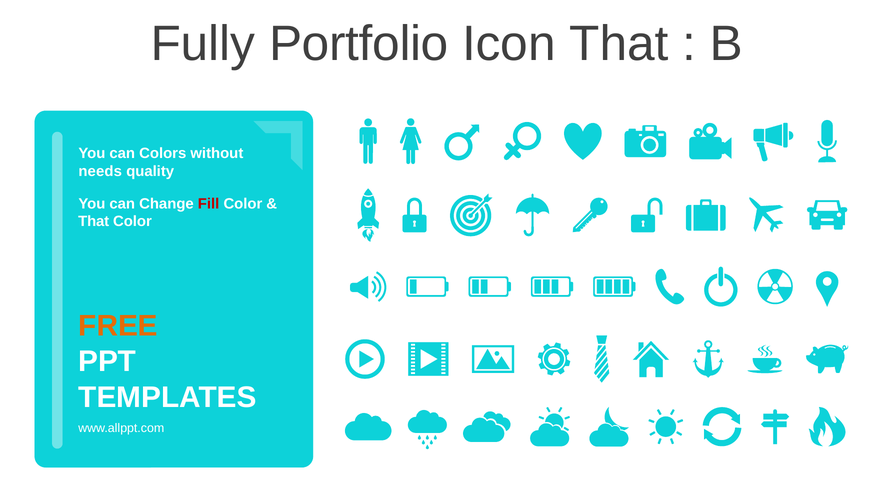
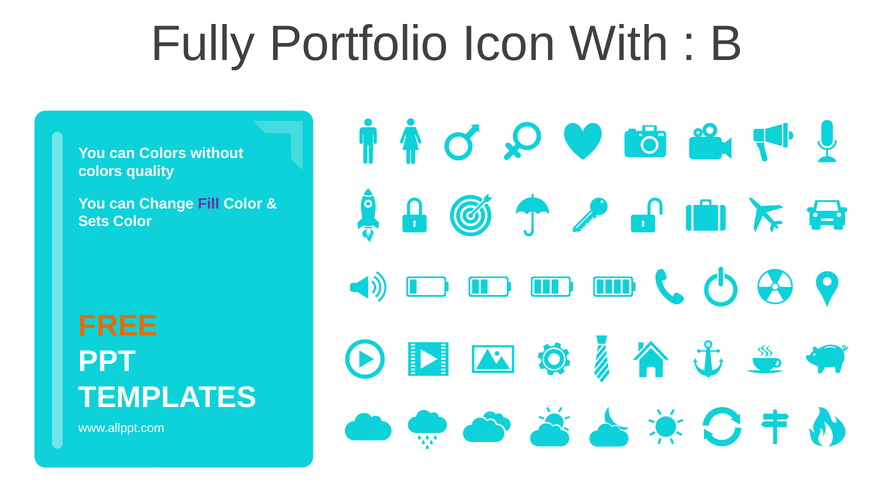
Icon That: That -> With
needs at (100, 171): needs -> colors
Fill colour: red -> purple
That at (94, 221): That -> Sets
